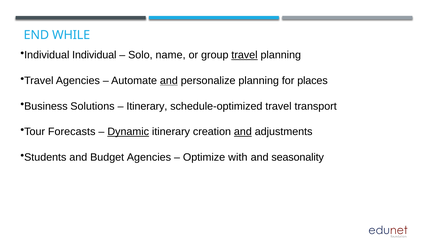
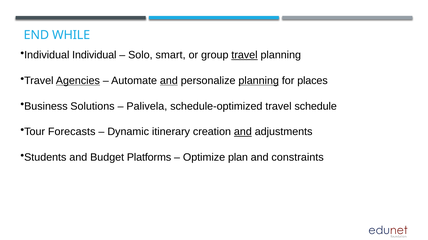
name: name -> smart
Agencies at (78, 81) underline: none -> present
planning at (259, 81) underline: none -> present
Itinerary at (147, 107): Itinerary -> Palivela
transport: transport -> schedule
Dynamic underline: present -> none
Budget Agencies: Agencies -> Platforms
with: with -> plan
seasonality: seasonality -> constraints
